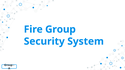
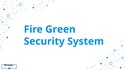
Fire Group: Group -> Green
